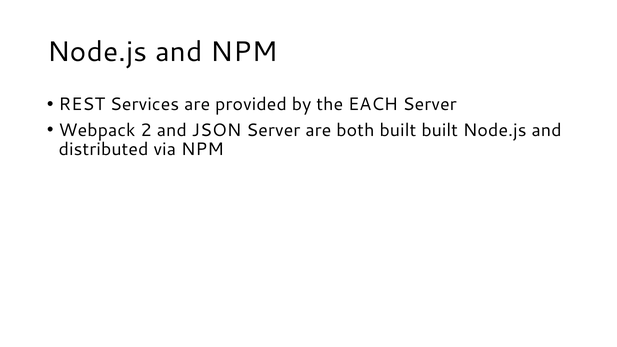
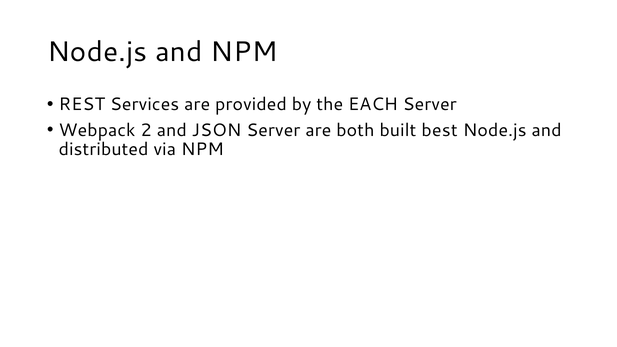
built built: built -> best
